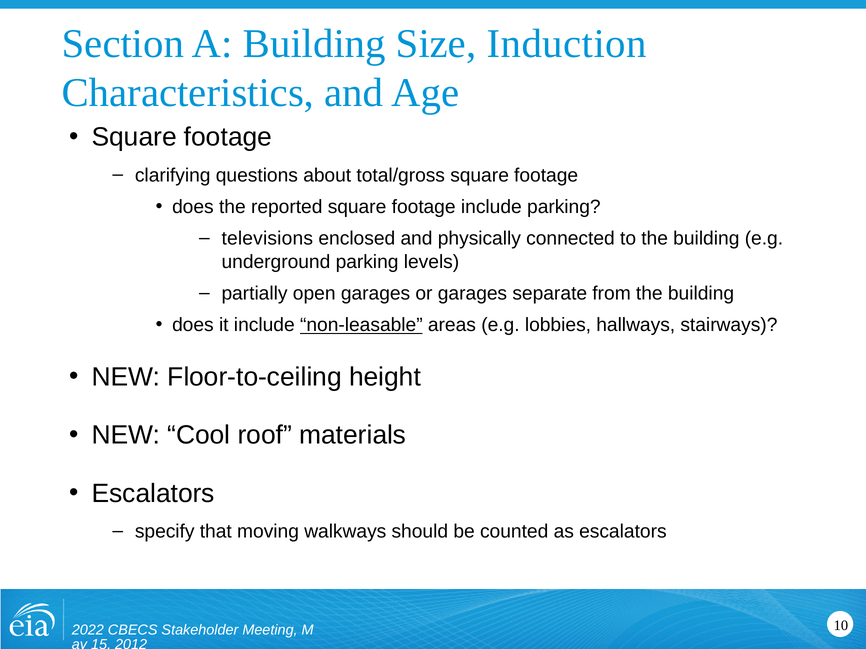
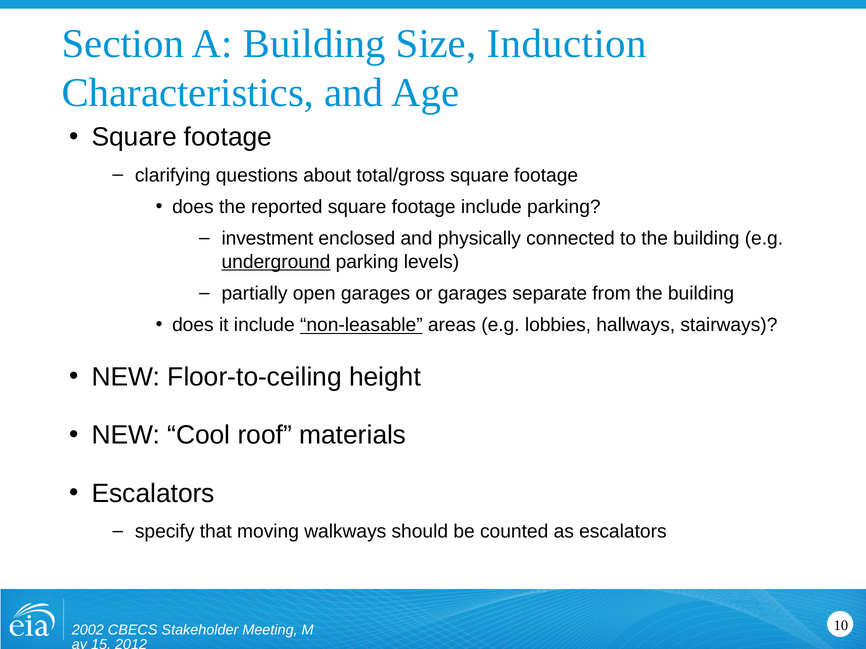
televisions: televisions -> investment
underground underline: none -> present
2022: 2022 -> 2002
